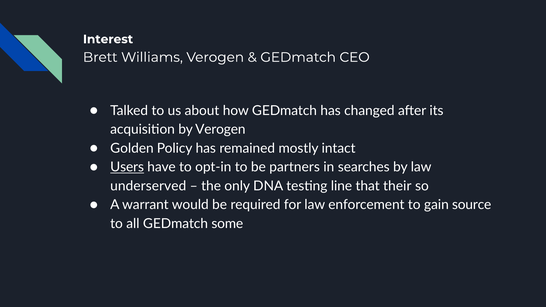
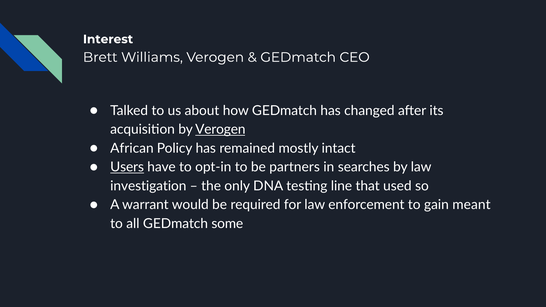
Verogen at (220, 129) underline: none -> present
Golden: Golden -> African
underserved: underserved -> investigation
their: their -> used
source: source -> meant
